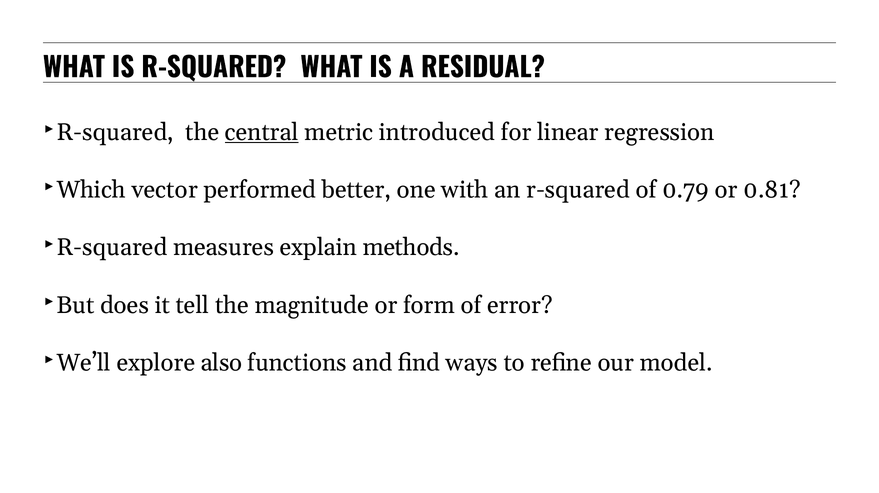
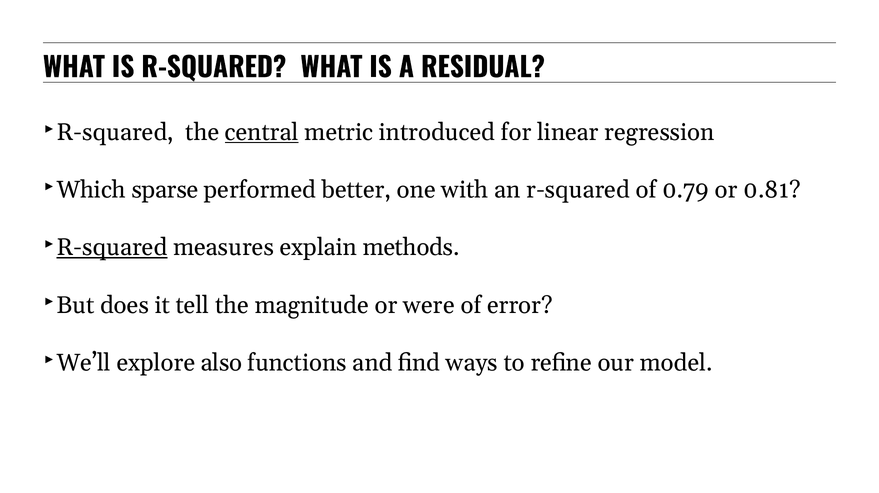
vector: vector -> sparse
R-squared at (112, 248) underline: none -> present
form: form -> were
